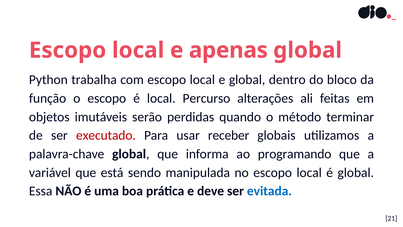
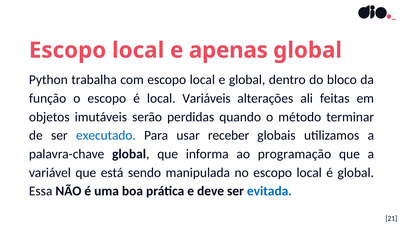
Percurso: Percurso -> Variáveis
executado colour: red -> blue
programando: programando -> programação
